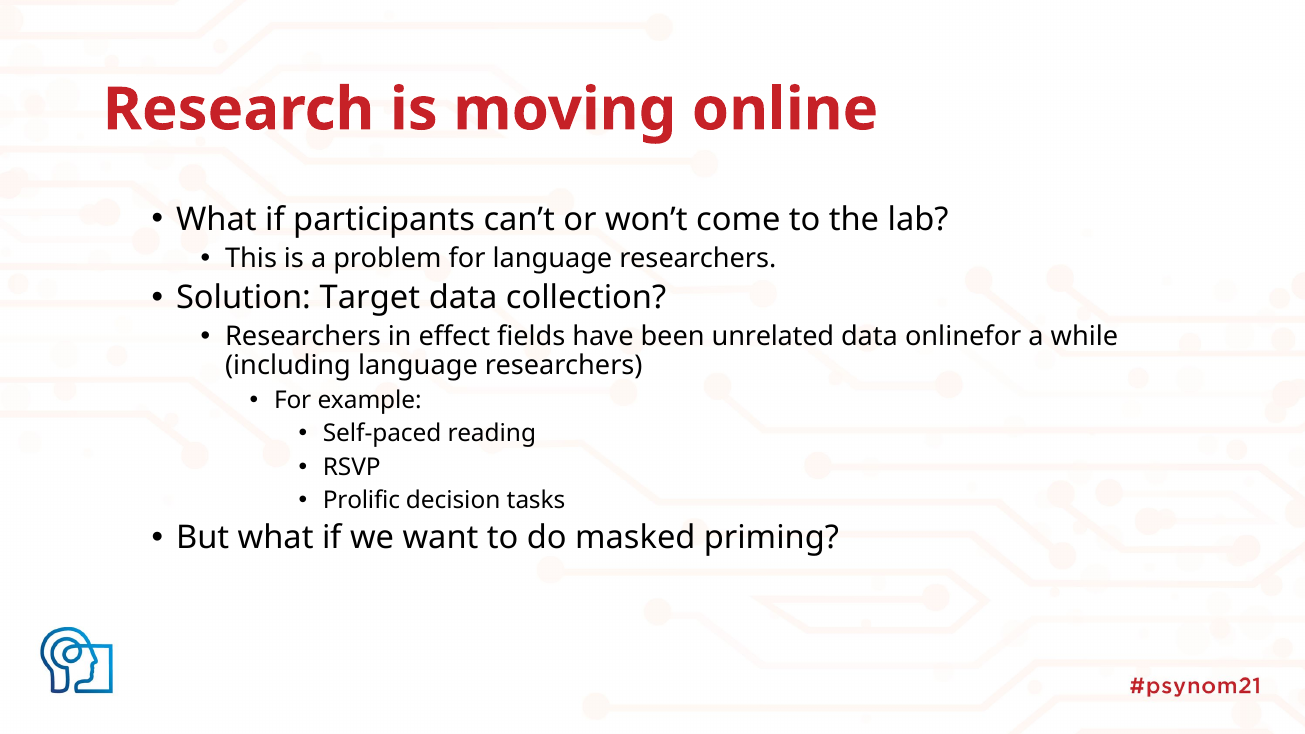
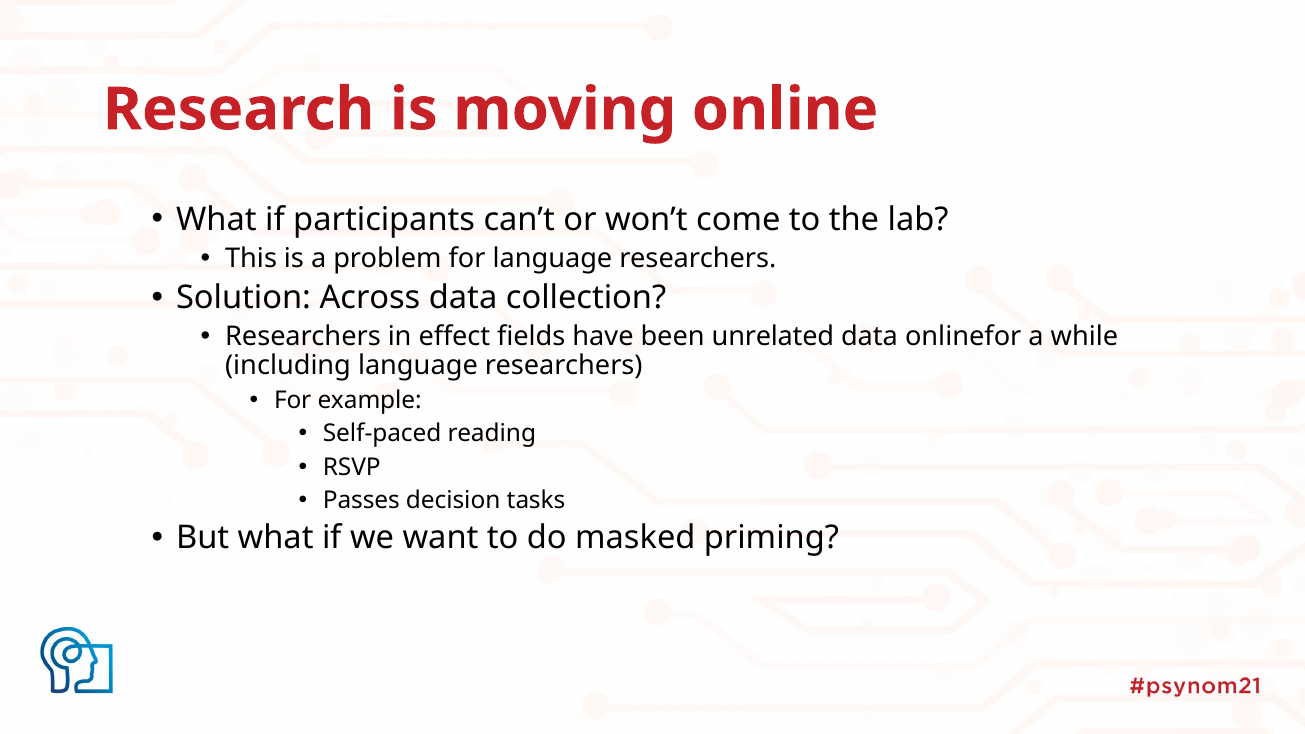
Target: Target -> Across
Prolific: Prolific -> Passes
